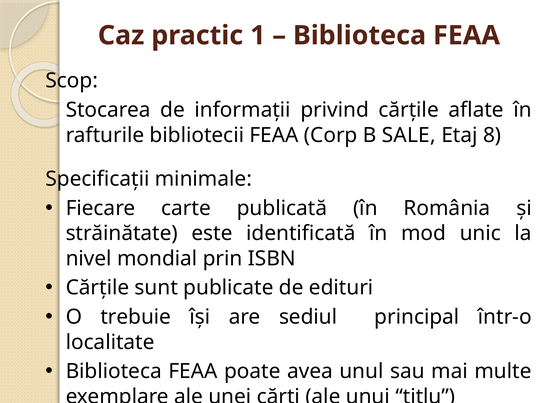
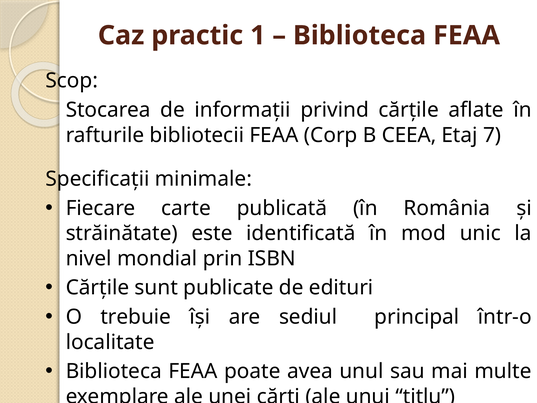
SALE: SALE -> CEEA
8: 8 -> 7
